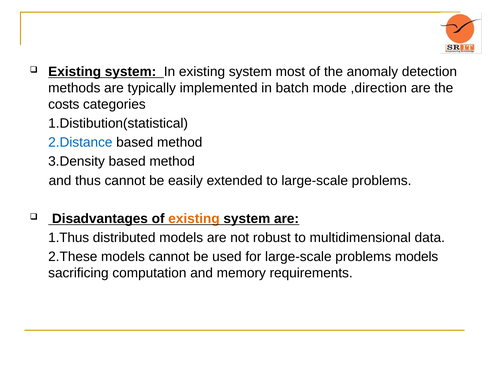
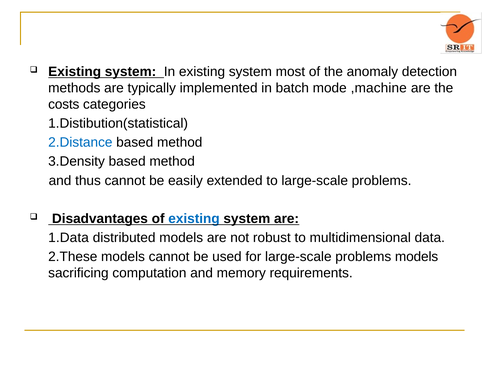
,direction: ,direction -> ,machine
existing at (194, 218) colour: orange -> blue
1.Thus: 1.Thus -> 1.Data
